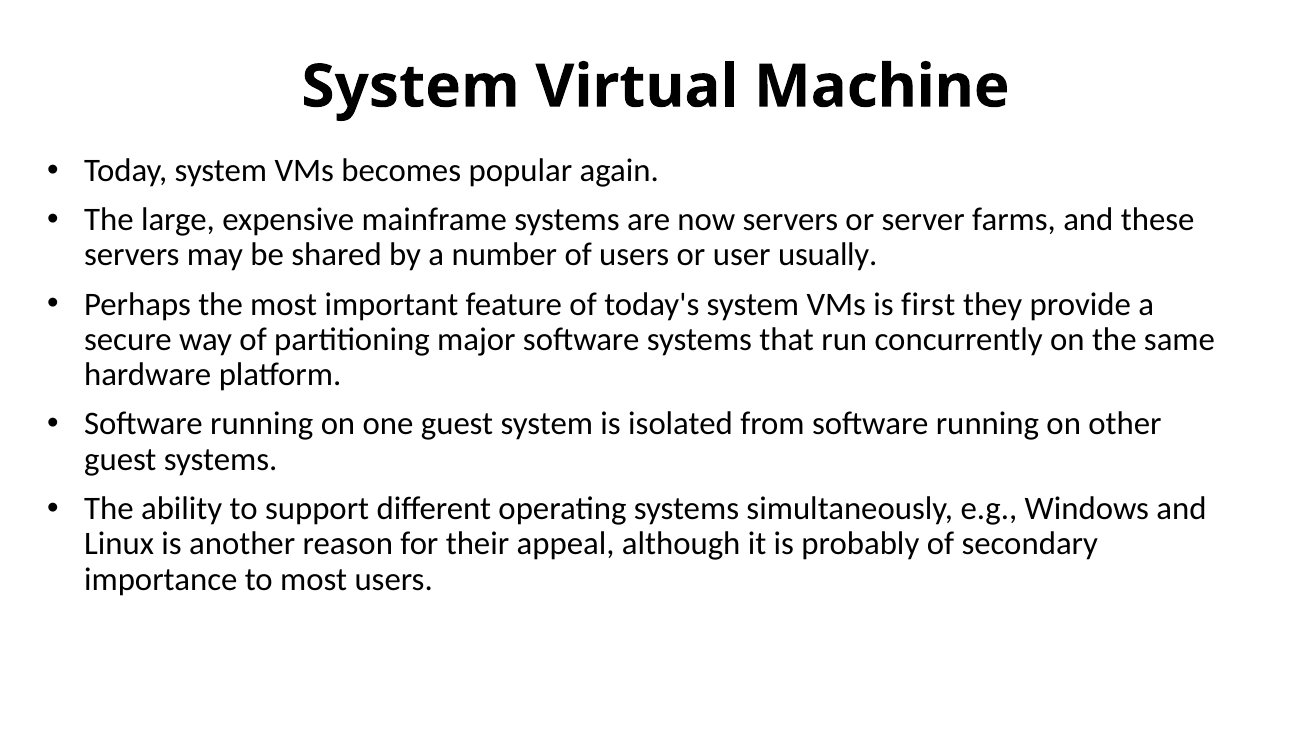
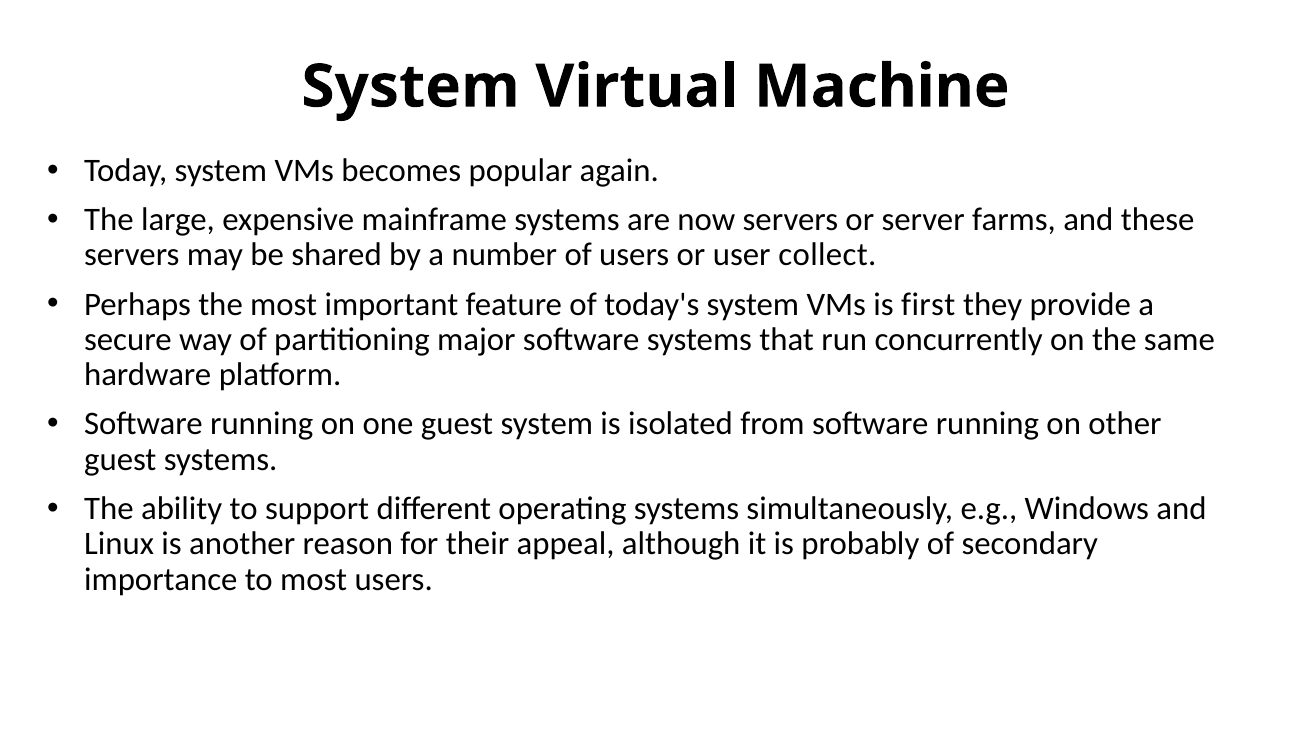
usually: usually -> collect
